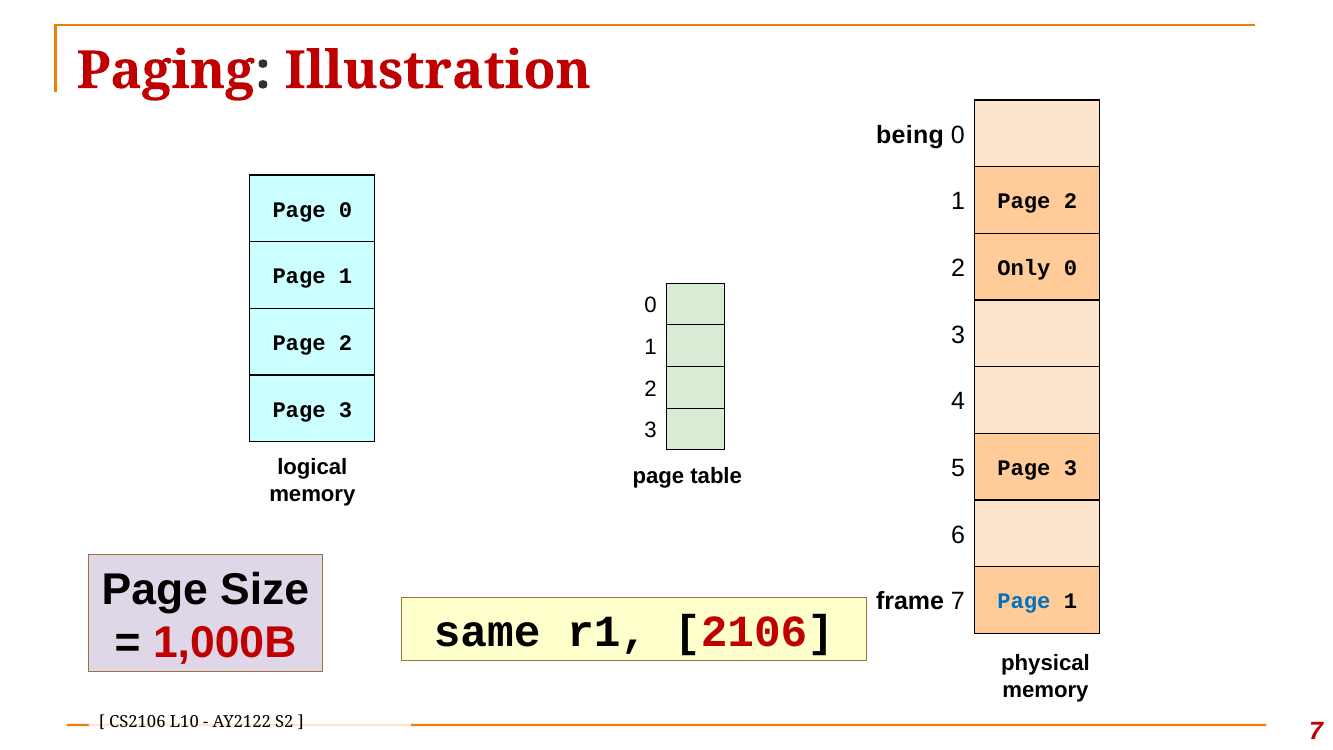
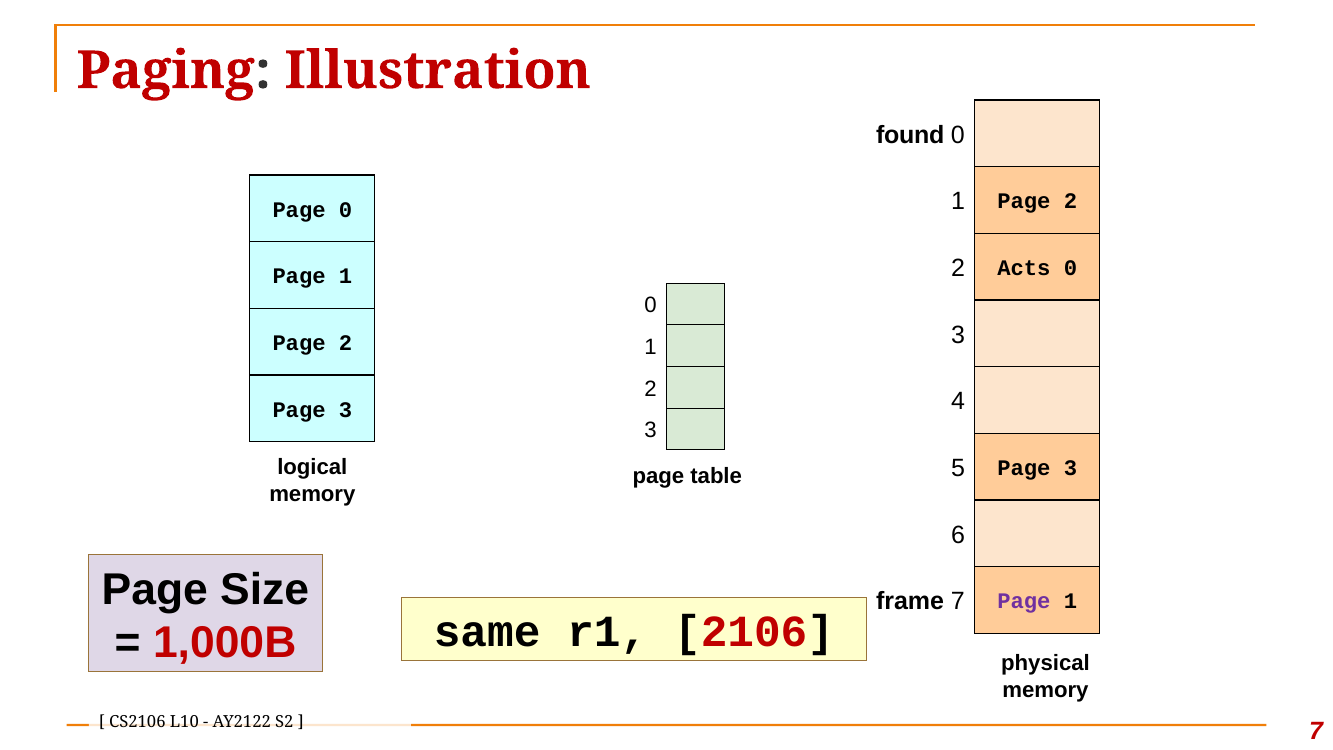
being: being -> found
Only: Only -> Acts
Page at (1024, 601) colour: blue -> purple
